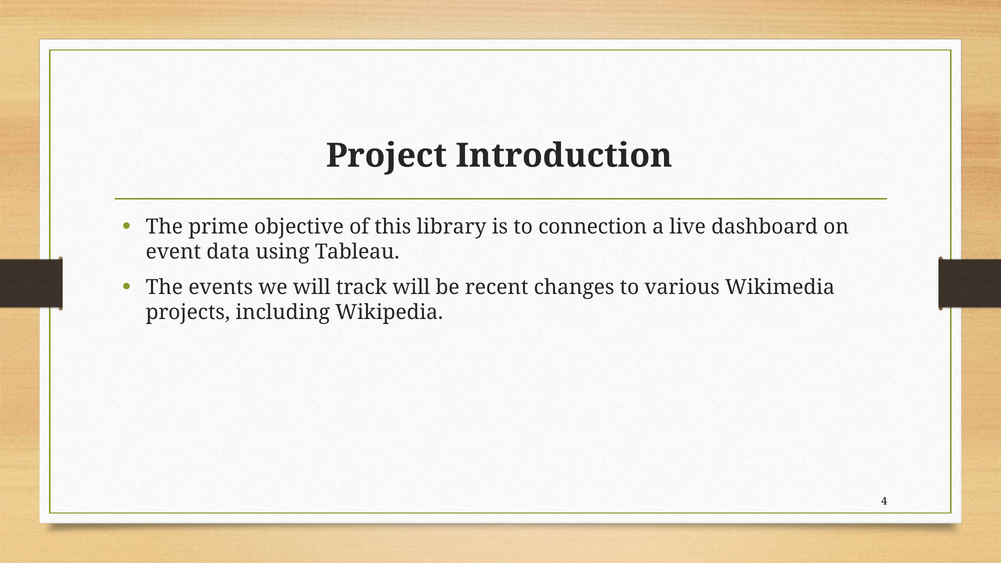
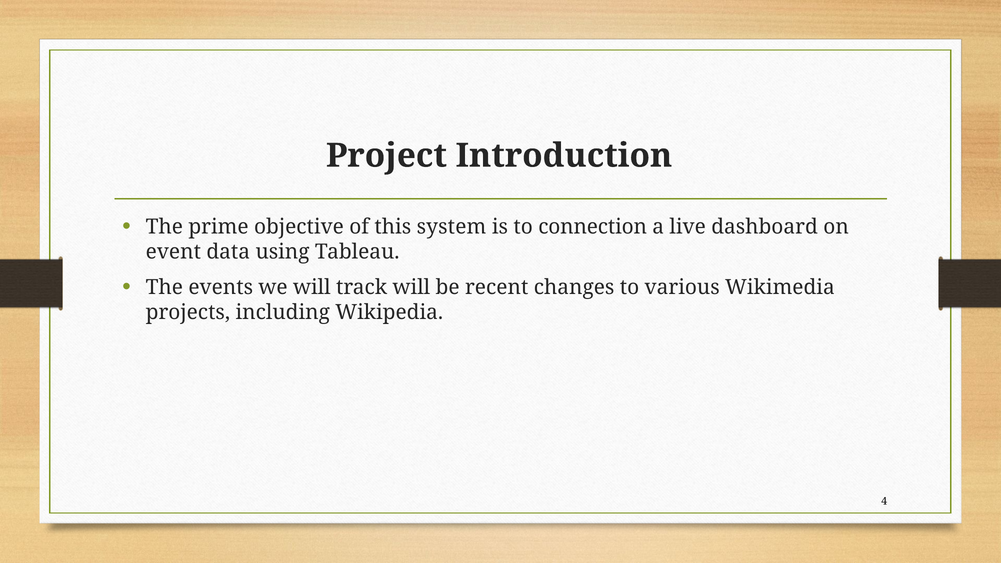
library: library -> system
